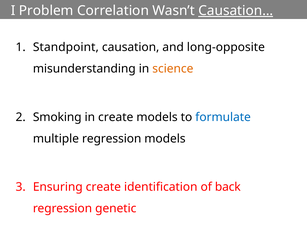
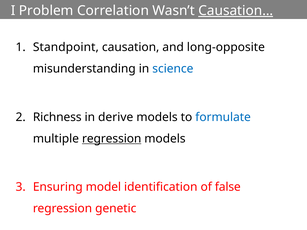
science colour: orange -> blue
Smoking: Smoking -> Richness
in create: create -> derive
regression at (112, 139) underline: none -> present
Ensuring create: create -> model
back: back -> false
